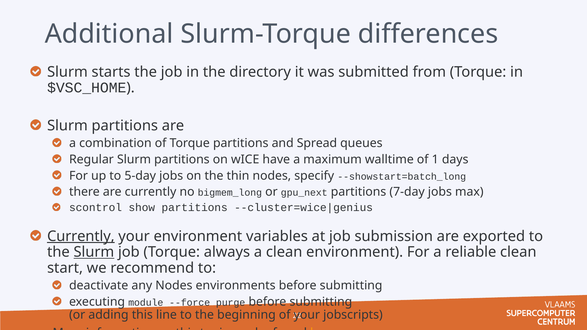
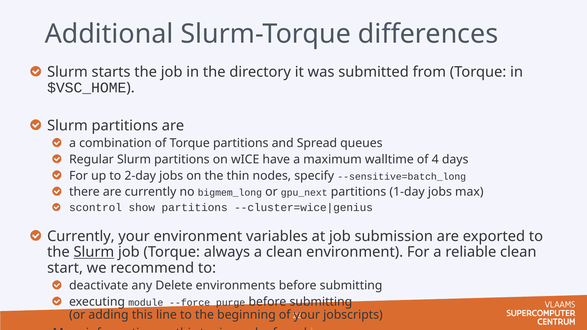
1: 1 -> 4
5-day: 5-day -> 2-day
--showstart=batch_long: --showstart=batch_long -> --sensitive=batch_long
7-day: 7-day -> 1-day
Currently at (81, 236) underline: present -> none
any Nodes: Nodes -> Delete
